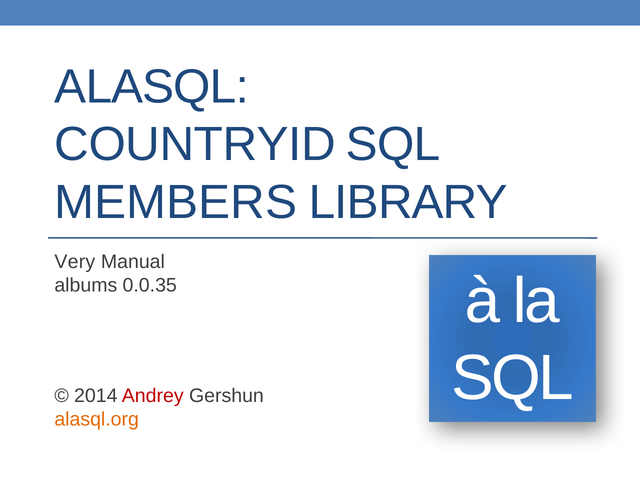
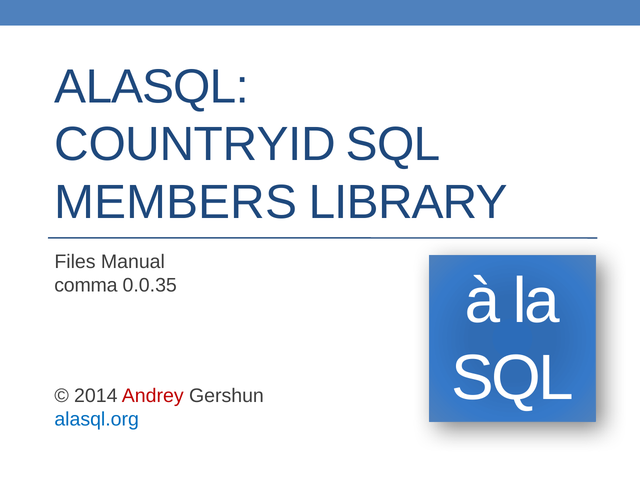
Very: Very -> Files
albums: albums -> comma
alasql.org colour: orange -> blue
